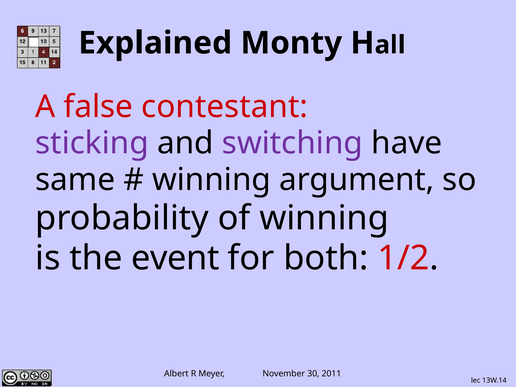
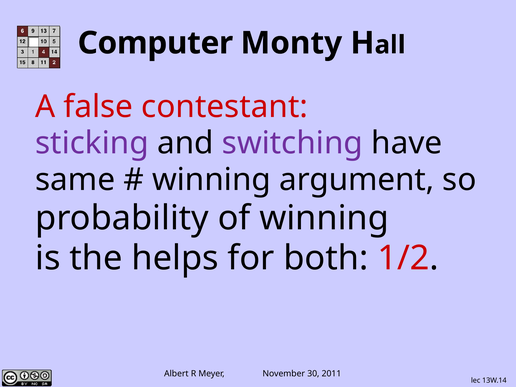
Explained: Explained -> Computer
event: event -> helps
